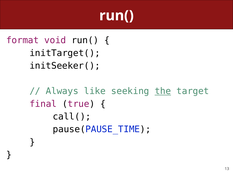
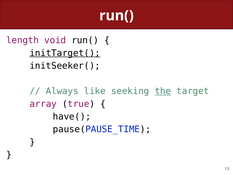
format: format -> length
initTarget( underline: none -> present
final: final -> array
call(: call( -> have(
